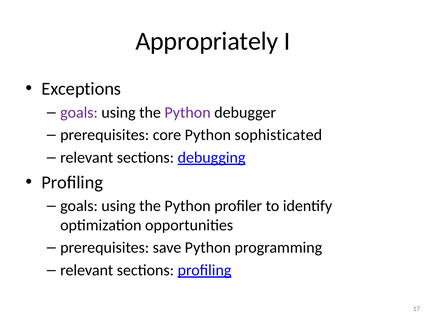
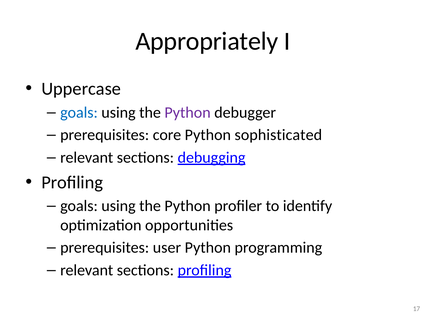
Exceptions: Exceptions -> Uppercase
goals at (79, 113) colour: purple -> blue
save: save -> user
